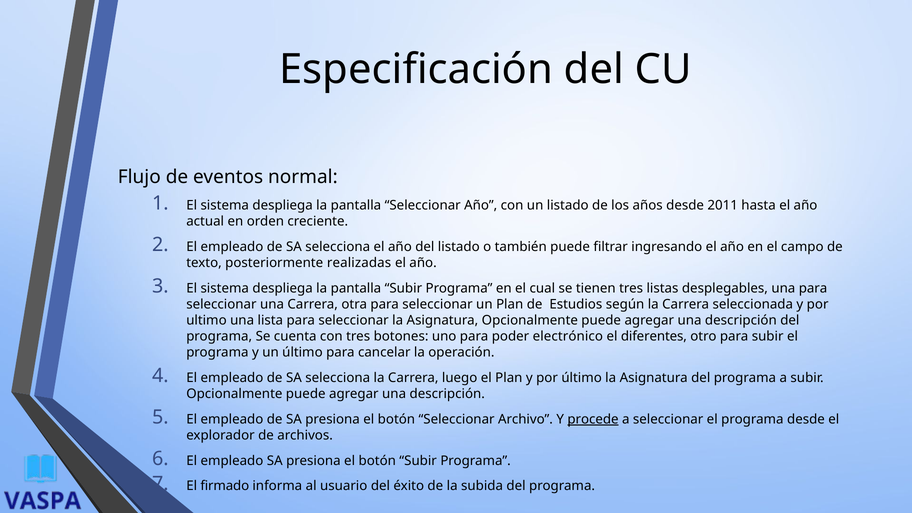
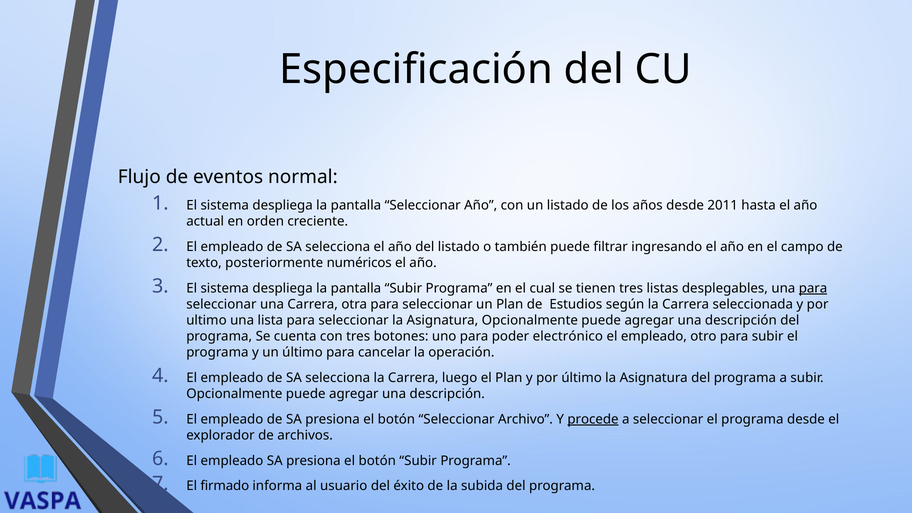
realizadas: realizadas -> numéricos
para at (813, 288) underline: none -> present
diferentes at (654, 336): diferentes -> empleado
